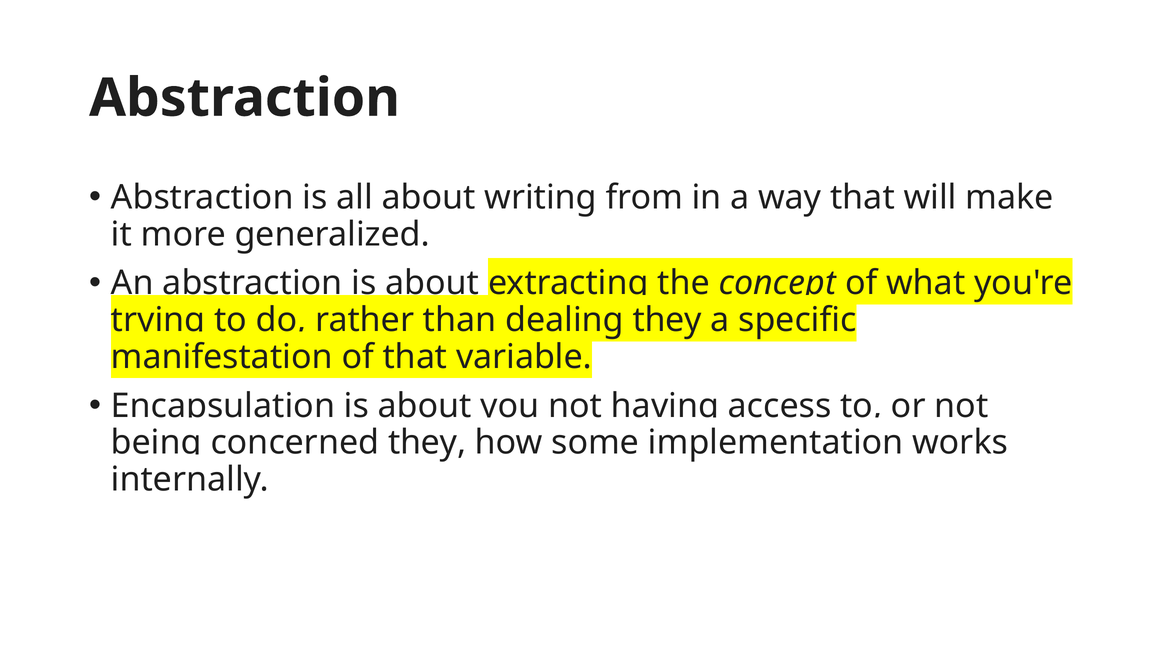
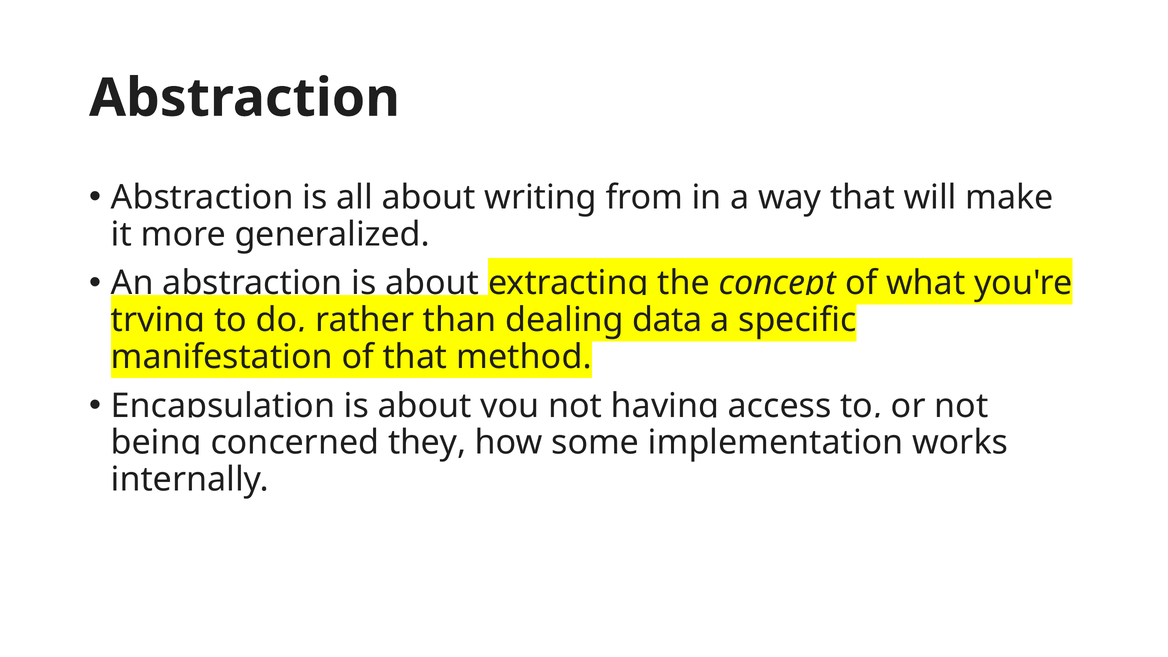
they at (667, 320): they -> data
variable: variable -> method
